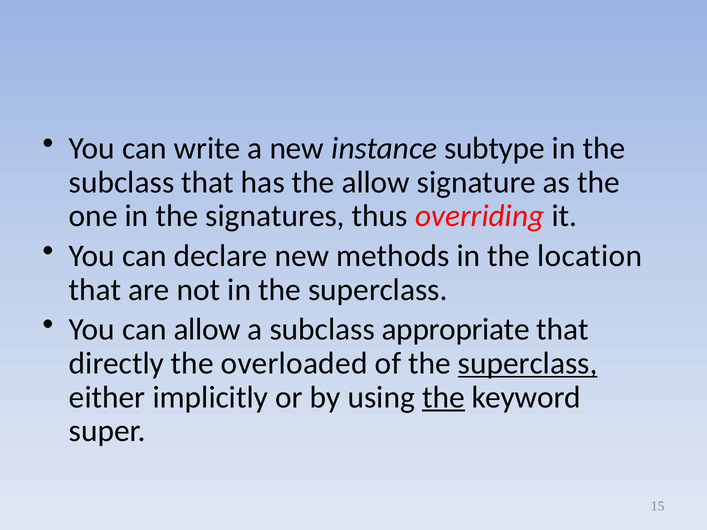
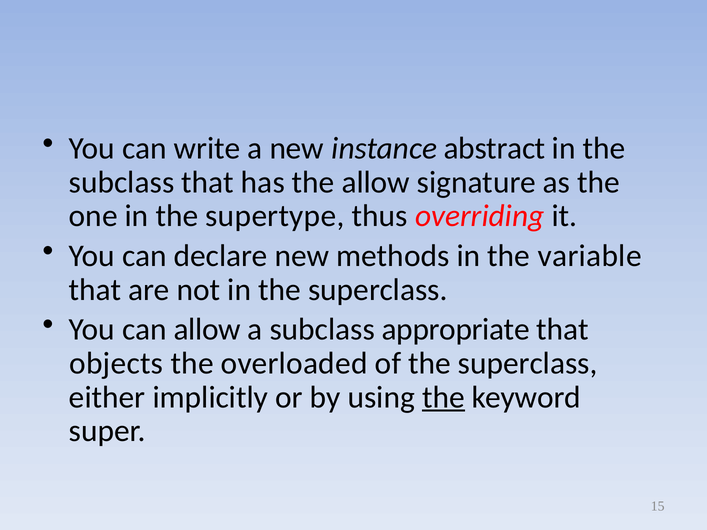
subtype: subtype -> abstract
signatures: signatures -> supertype
location: location -> variable
directly: directly -> objects
superclass at (528, 363) underline: present -> none
